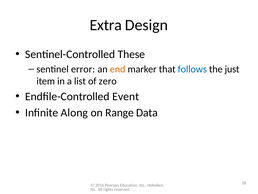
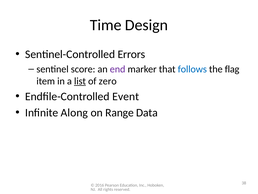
Extra: Extra -> Time
These: These -> Errors
error: error -> score
end colour: orange -> purple
just: just -> flag
list underline: none -> present
